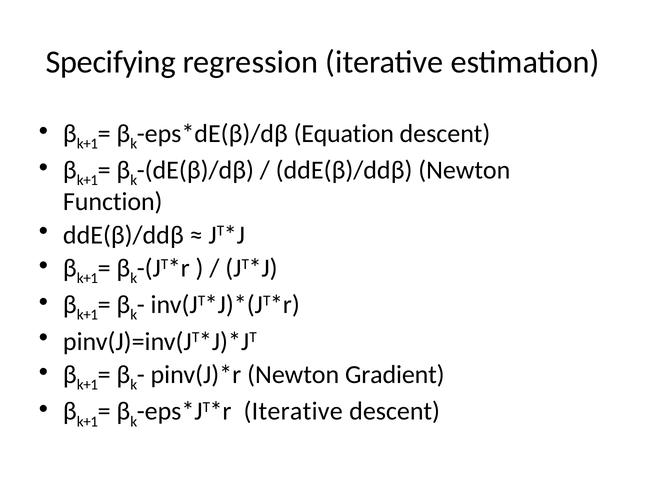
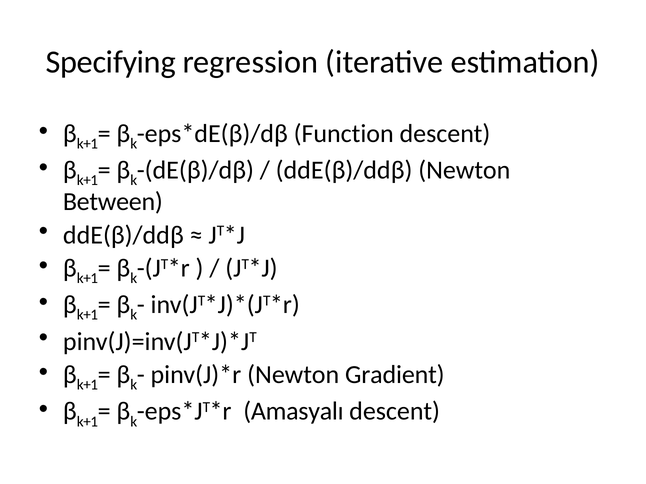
Equation: Equation -> Function
Function: Function -> Between
Iterative at (293, 412): Iterative -> Amasyalı
